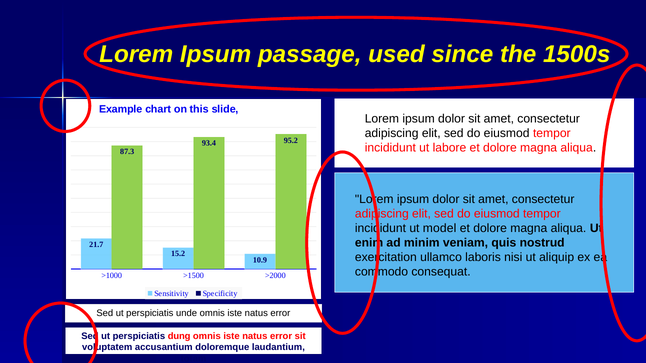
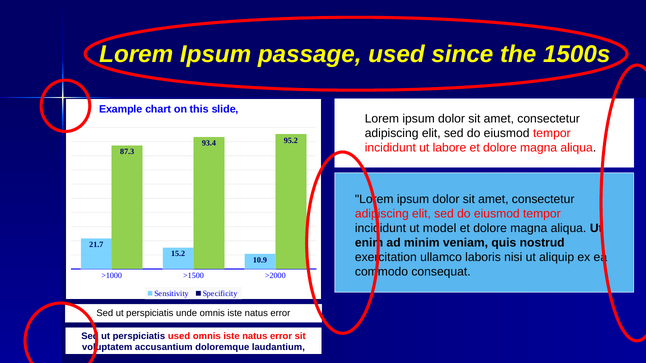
perspiciatis dung: dung -> used
